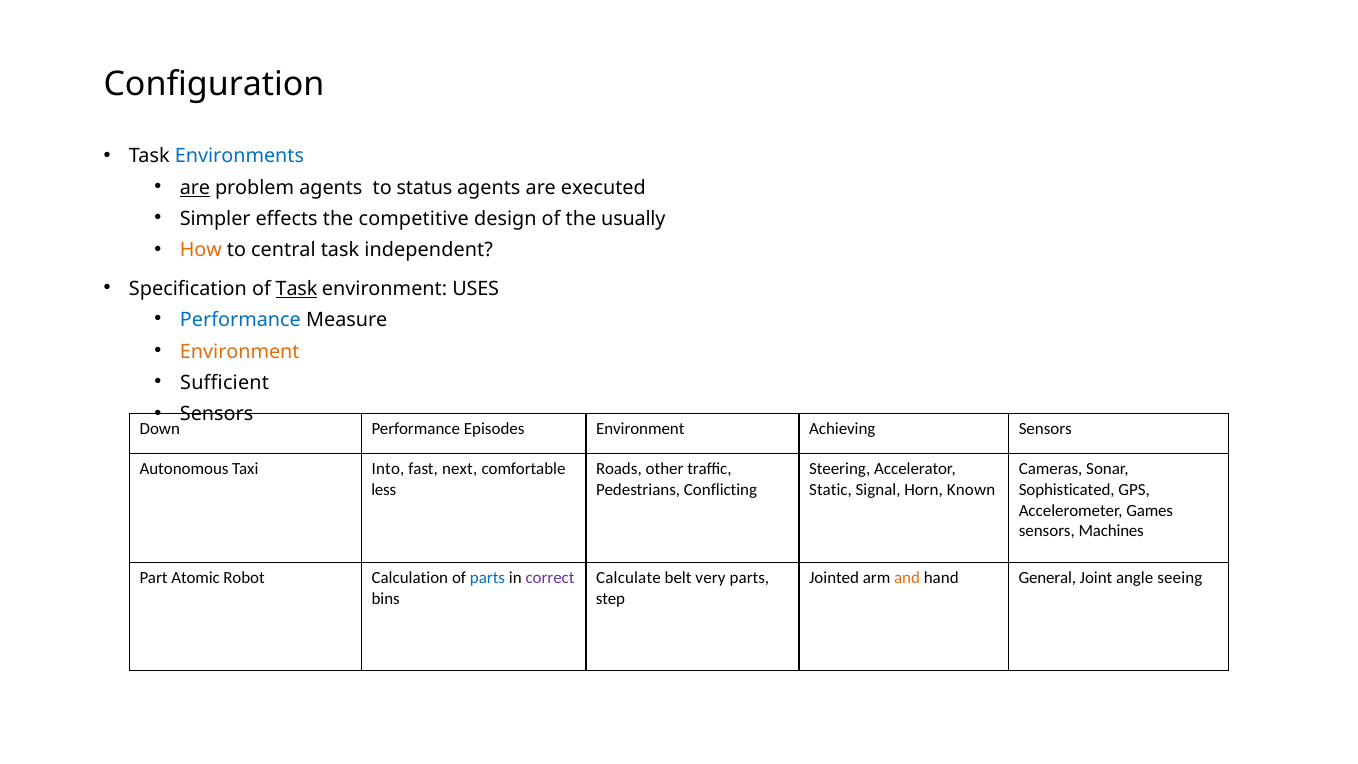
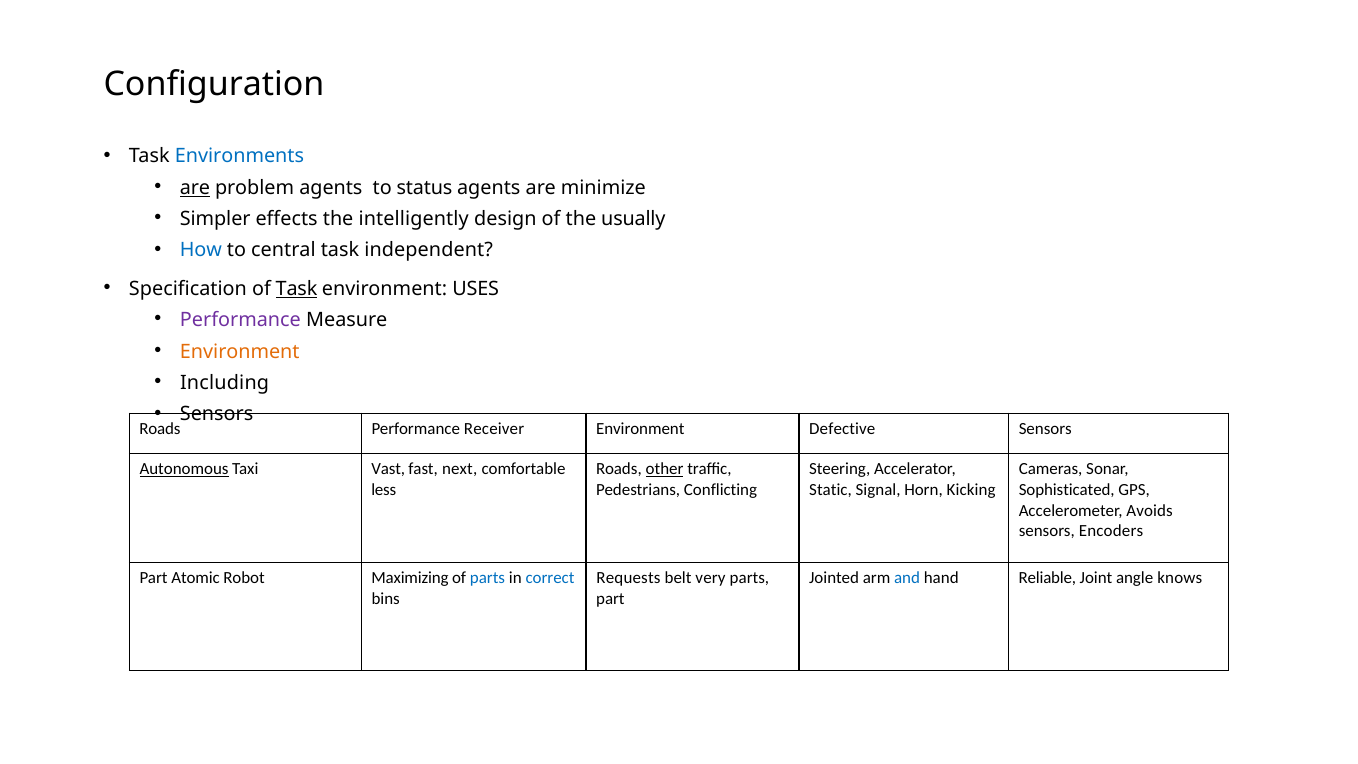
executed: executed -> minimize
competitive: competitive -> intelligently
How colour: orange -> blue
Performance at (240, 320) colour: blue -> purple
Sufficient: Sufficient -> Including
Down at (160, 429): Down -> Roads
Episodes: Episodes -> Receiver
Achieving: Achieving -> Defective
Autonomous underline: none -> present
Into: Into -> Vast
other underline: none -> present
Known: Known -> Kicking
Games: Games -> Avoids
Machines: Machines -> Encoders
Calculation: Calculation -> Maximizing
correct colour: purple -> blue
Calculate: Calculate -> Requests
and colour: orange -> blue
General: General -> Reliable
seeing: seeing -> knows
step at (610, 598): step -> part
